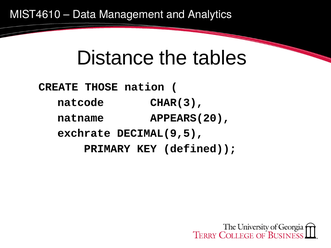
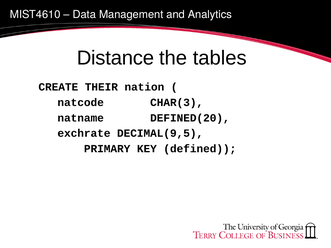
THOSE: THOSE -> THEIR
APPEARS(20: APPEARS(20 -> DEFINED(20
